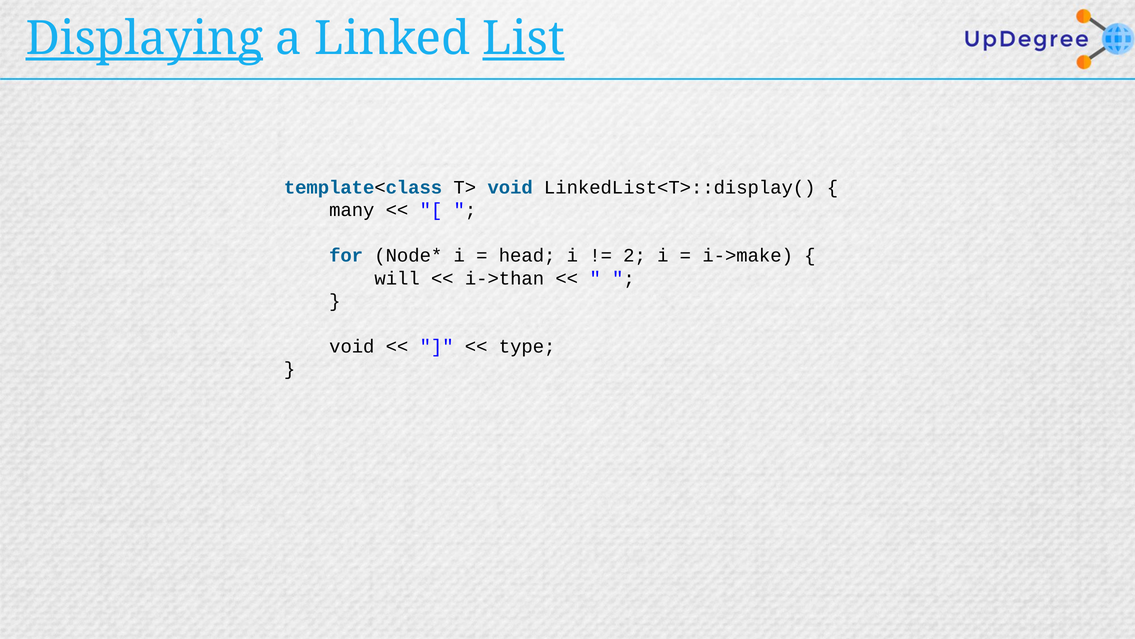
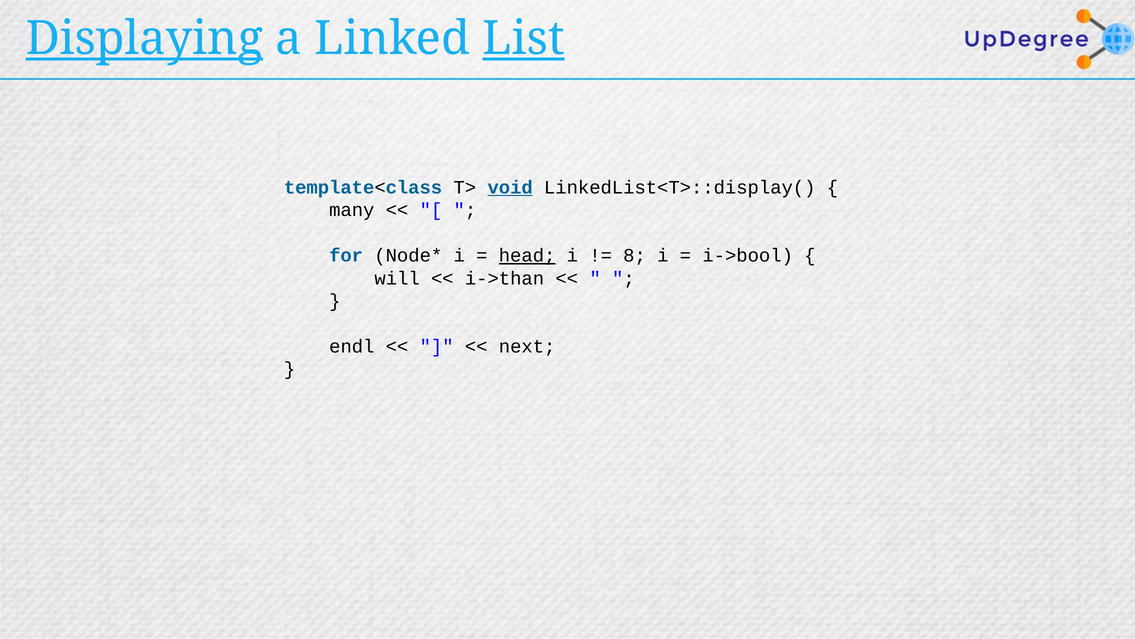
void at (510, 187) underline: none -> present
head underline: none -> present
2: 2 -> 8
i->make: i->make -> i->bool
void at (352, 346): void -> endl
type: type -> next
